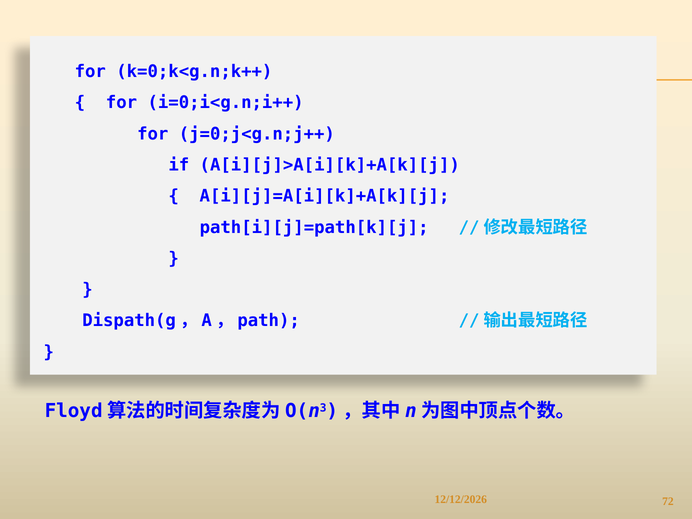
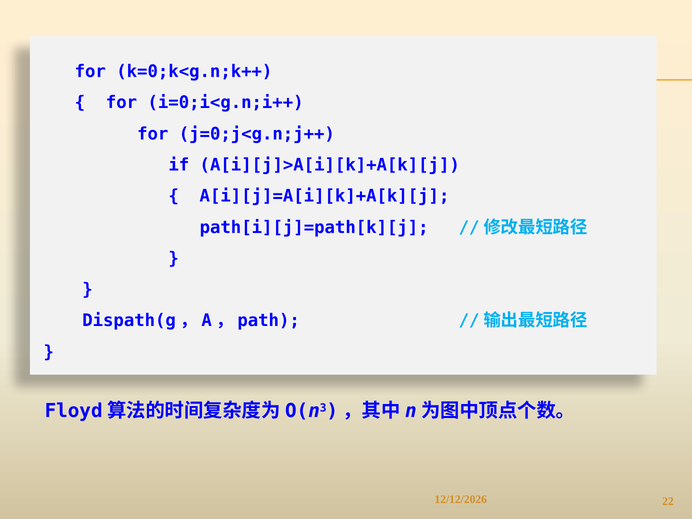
72: 72 -> 22
